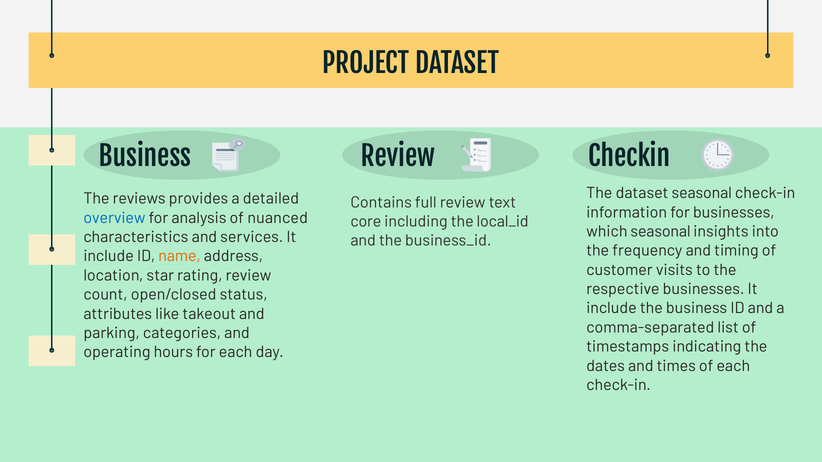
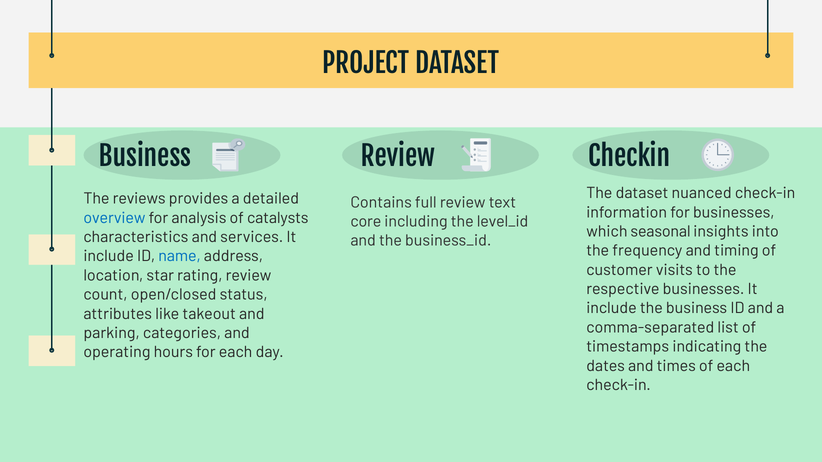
dataset seasonal: seasonal -> nuanced
nuanced: nuanced -> catalysts
local_id: local_id -> level_id
name colour: orange -> blue
